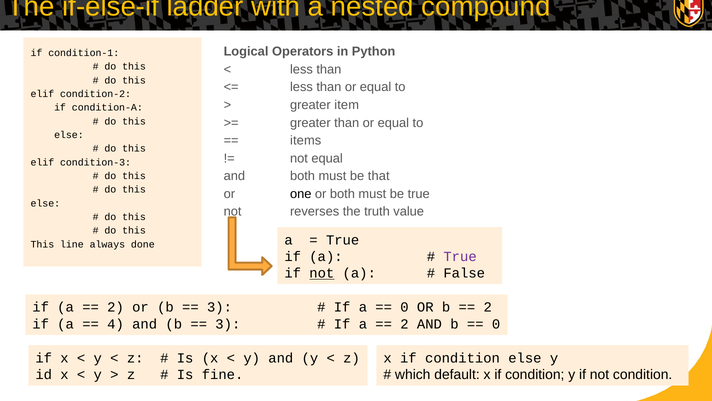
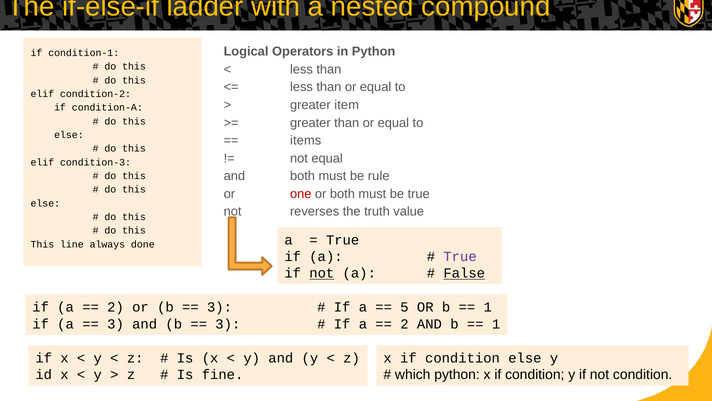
that: that -> rule
one colour: black -> red
False underline: none -> present
0 at (405, 307): 0 -> 5
2 at (488, 307): 2 -> 1
4 at (115, 324): 4 -> 3
0 at (496, 324): 0 -> 1
which default: default -> python
